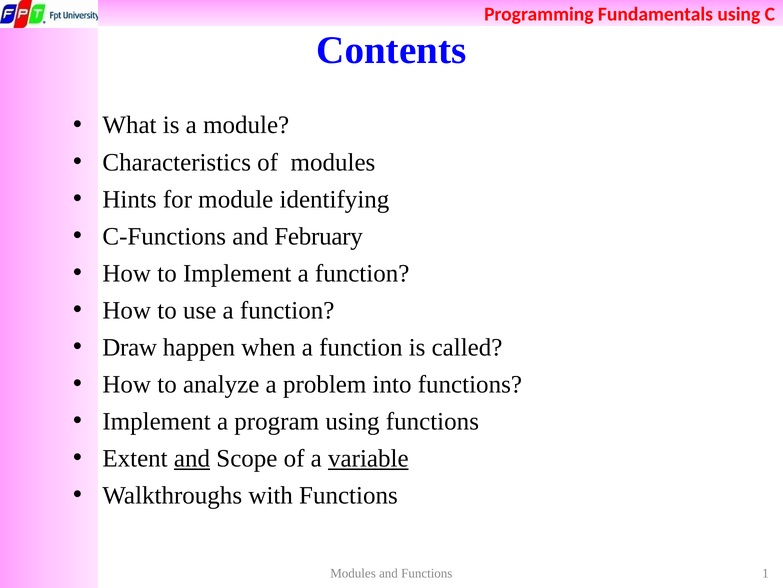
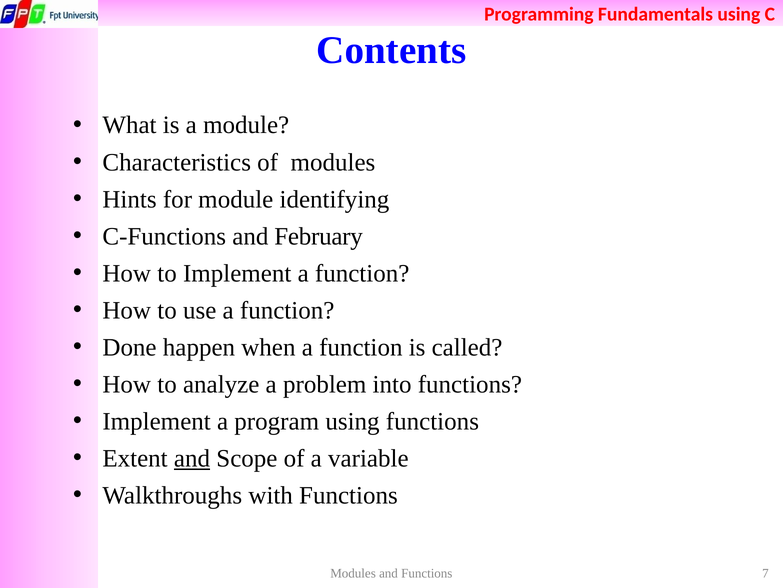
Draw: Draw -> Done
variable underline: present -> none
1: 1 -> 7
